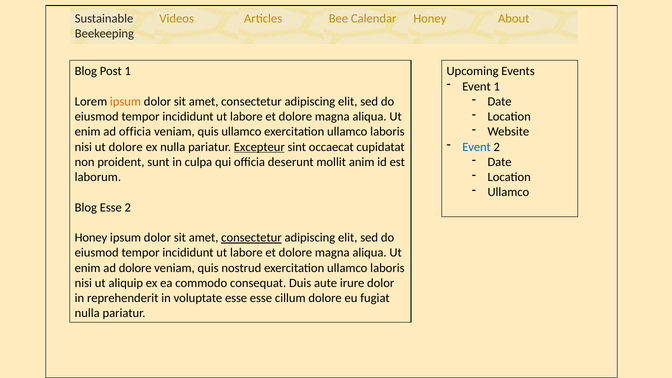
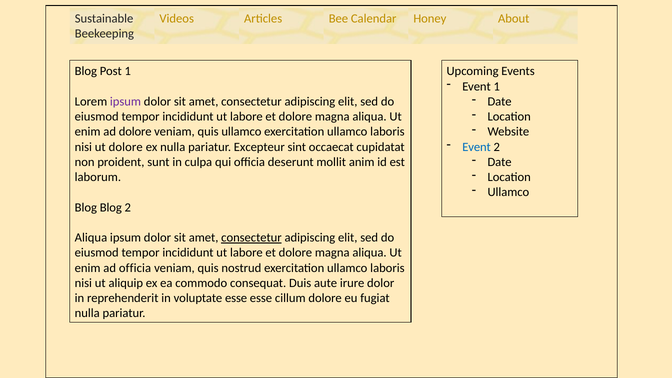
ipsum at (126, 102) colour: orange -> purple
ad officia: officia -> dolore
Excepteur underline: present -> none
Blog Esse: Esse -> Blog
Honey at (91, 238): Honey -> Aliqua
ad dolore: dolore -> officia
